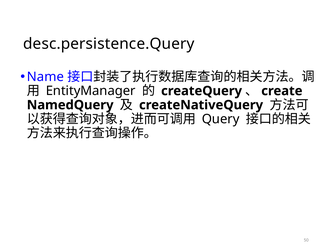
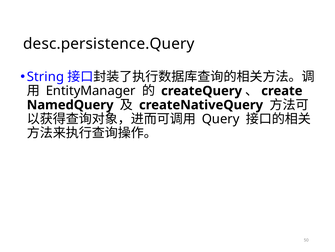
Name: Name -> String
